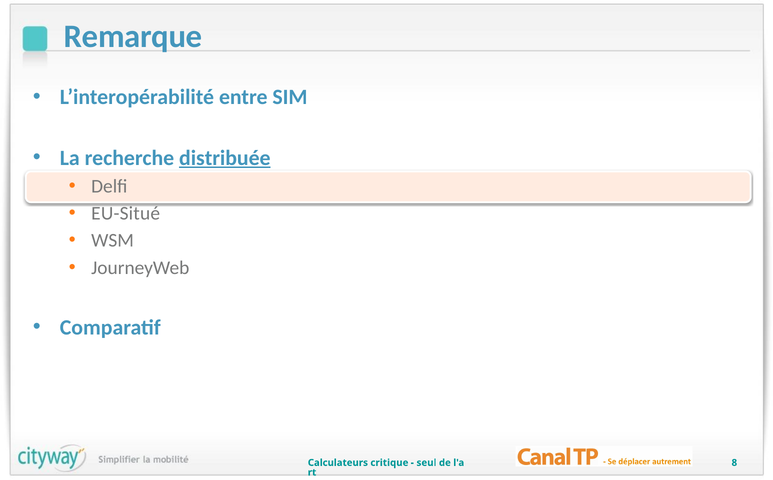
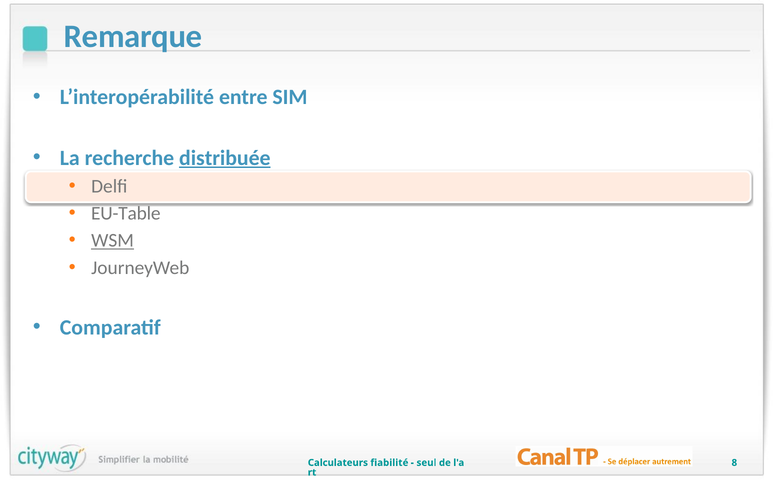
EU-Situé: EU-Situé -> EU-Table
WSM underline: none -> present
critique: critique -> fiabilité
